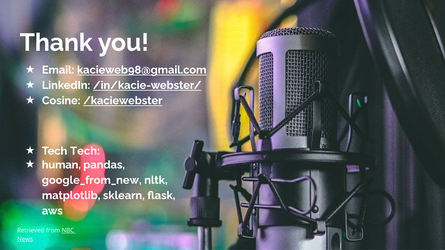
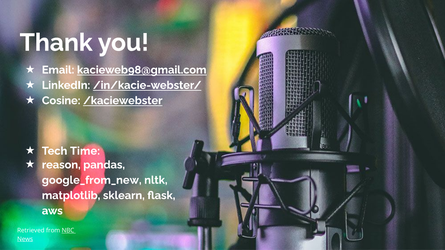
Tech Tech: Tech -> Time
human: human -> reason
